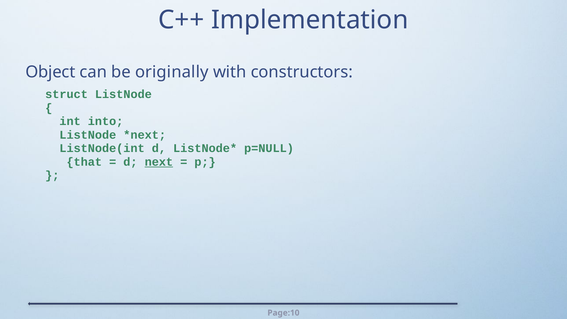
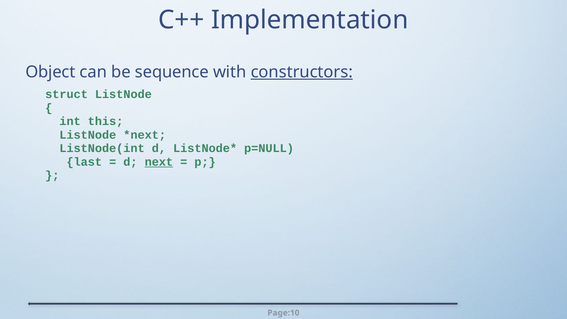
originally: originally -> sequence
constructors underline: none -> present
into: into -> this
that: that -> last
